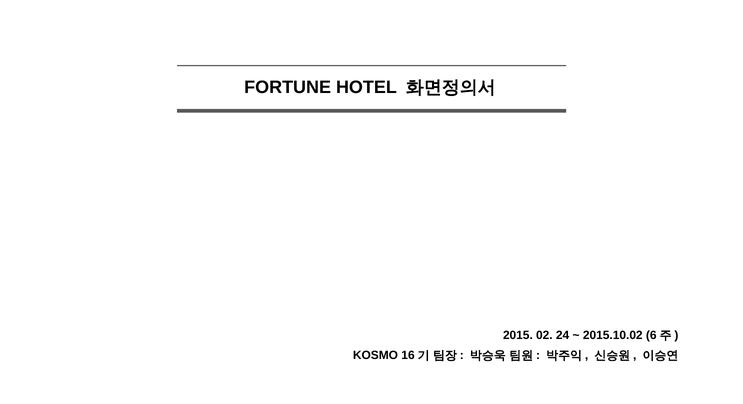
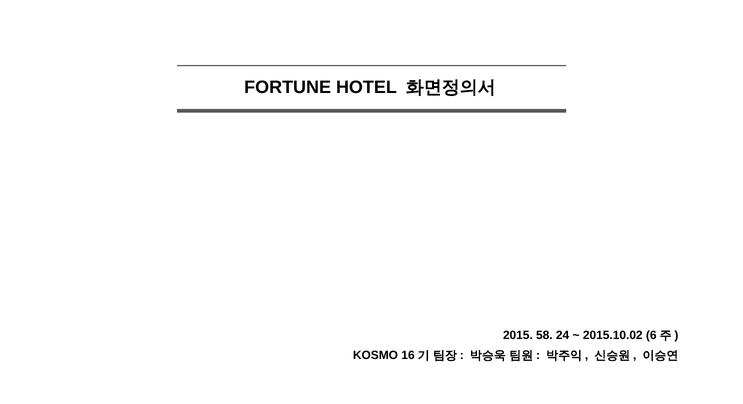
02: 02 -> 58
